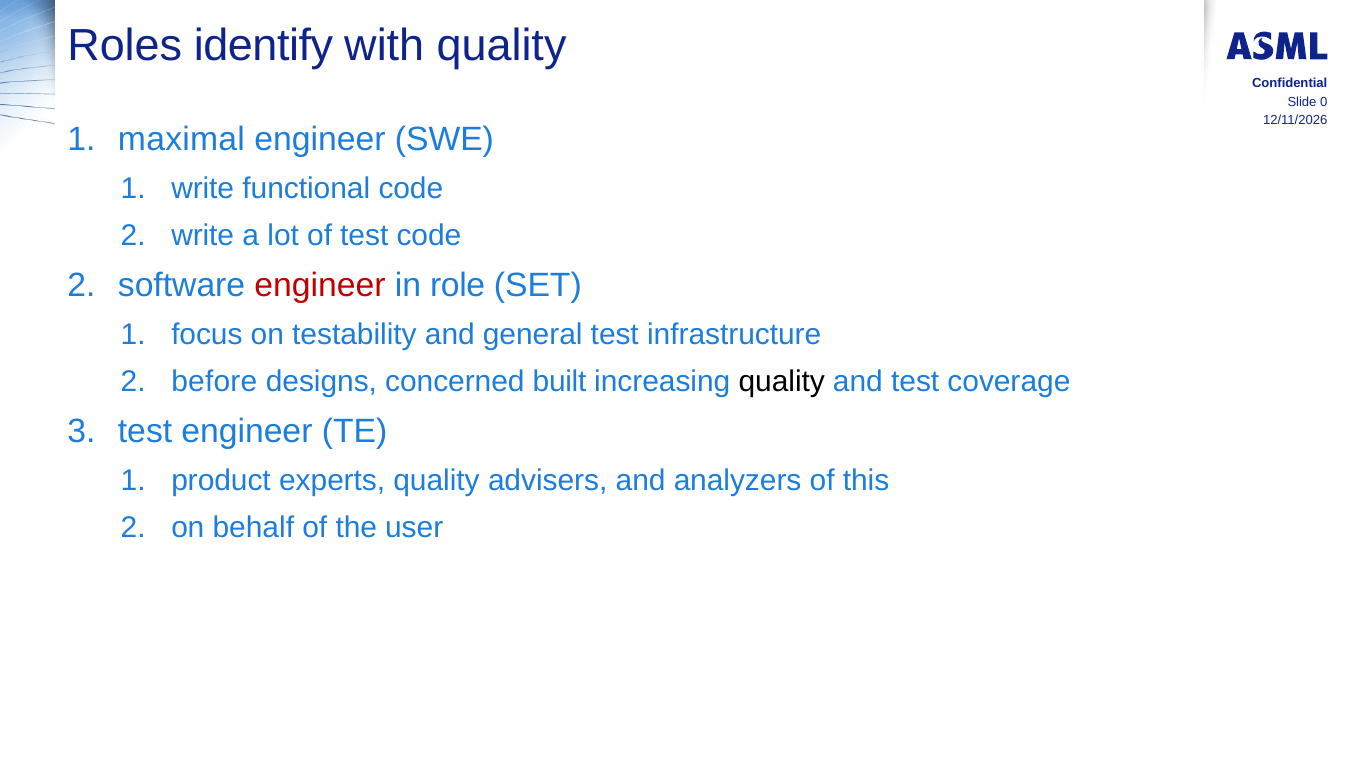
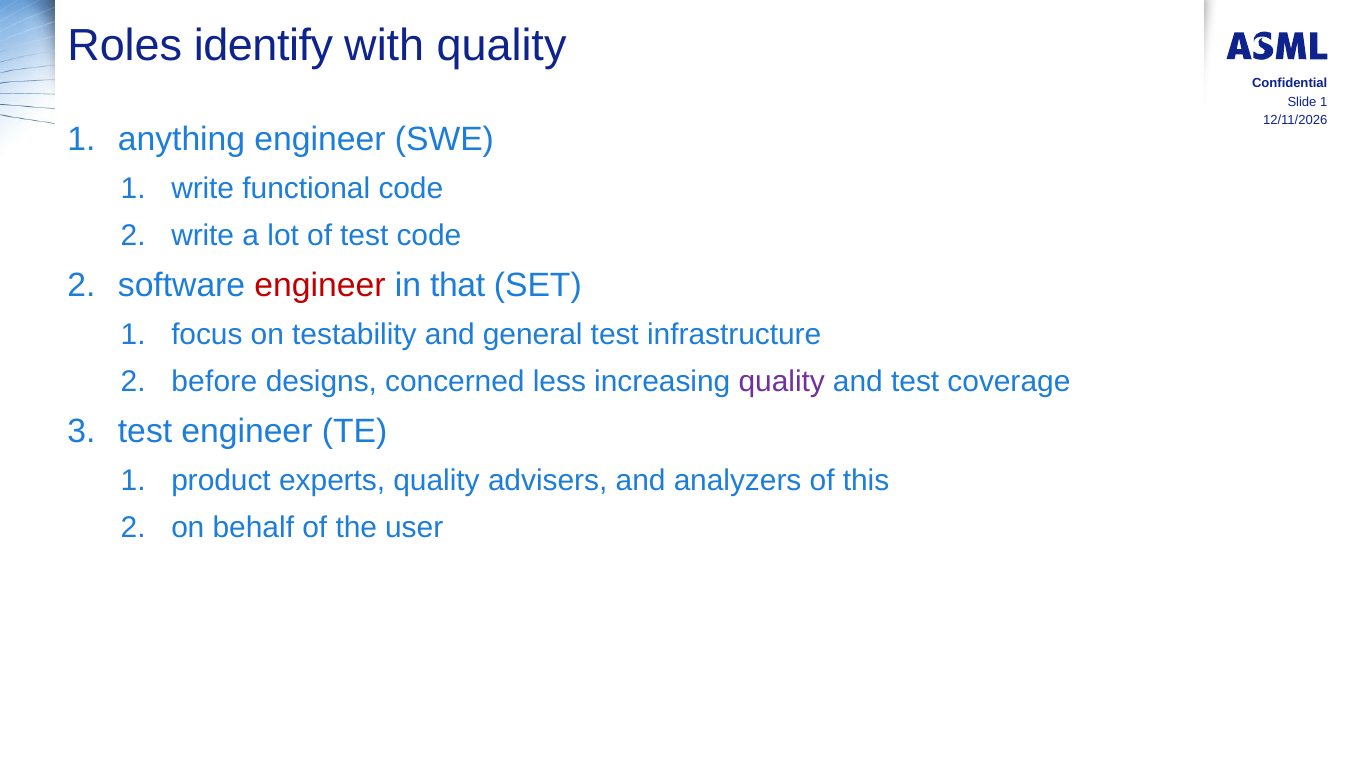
Slide 0: 0 -> 1
maximal: maximal -> anything
role: role -> that
built: built -> less
quality at (782, 382) colour: black -> purple
